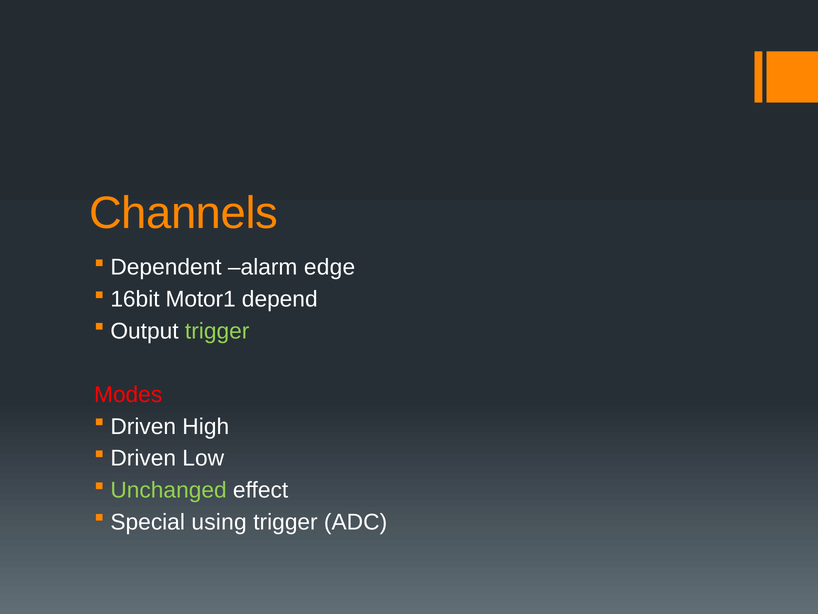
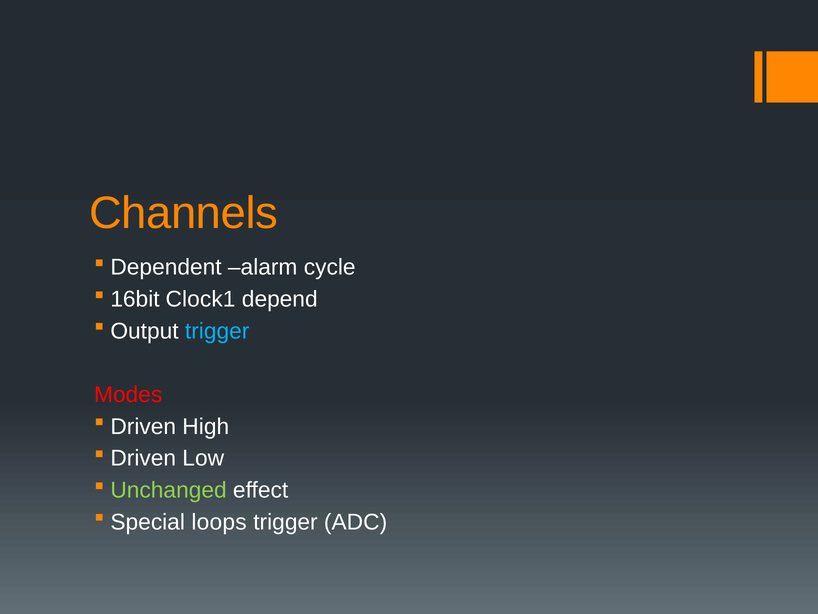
edge: edge -> cycle
Motor1: Motor1 -> Clock1
trigger at (217, 331) colour: light green -> light blue
using: using -> loops
